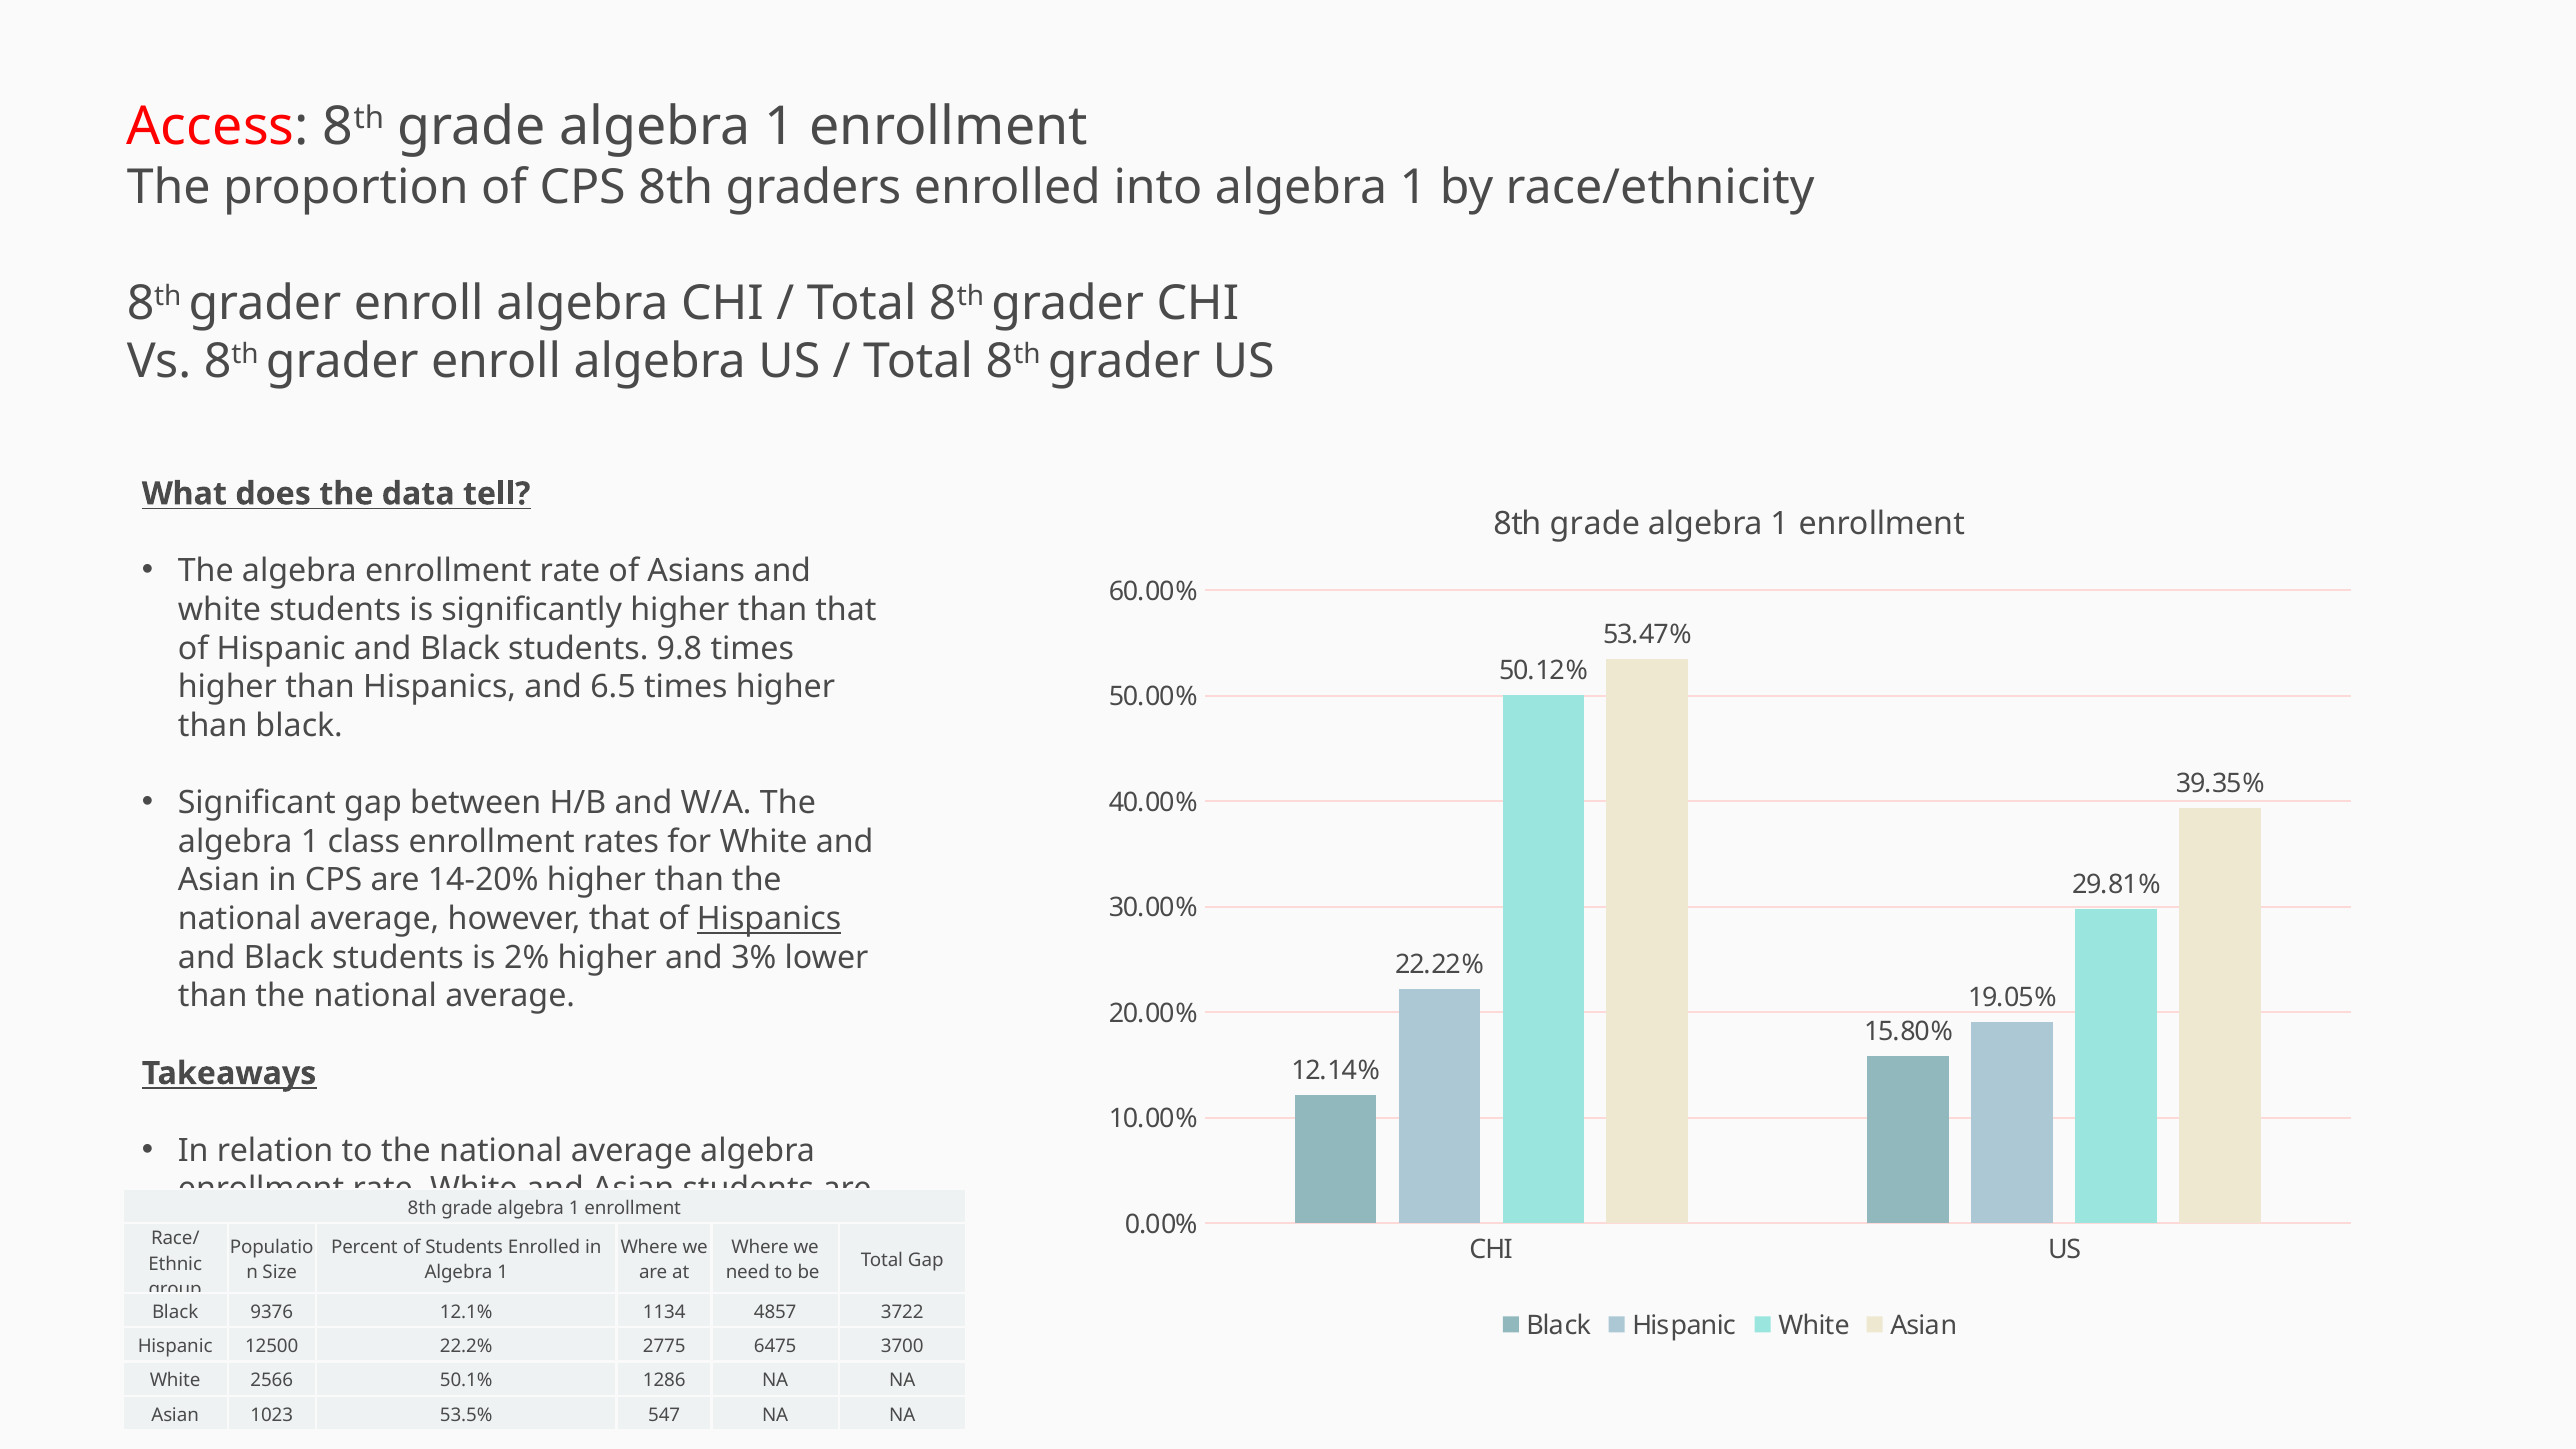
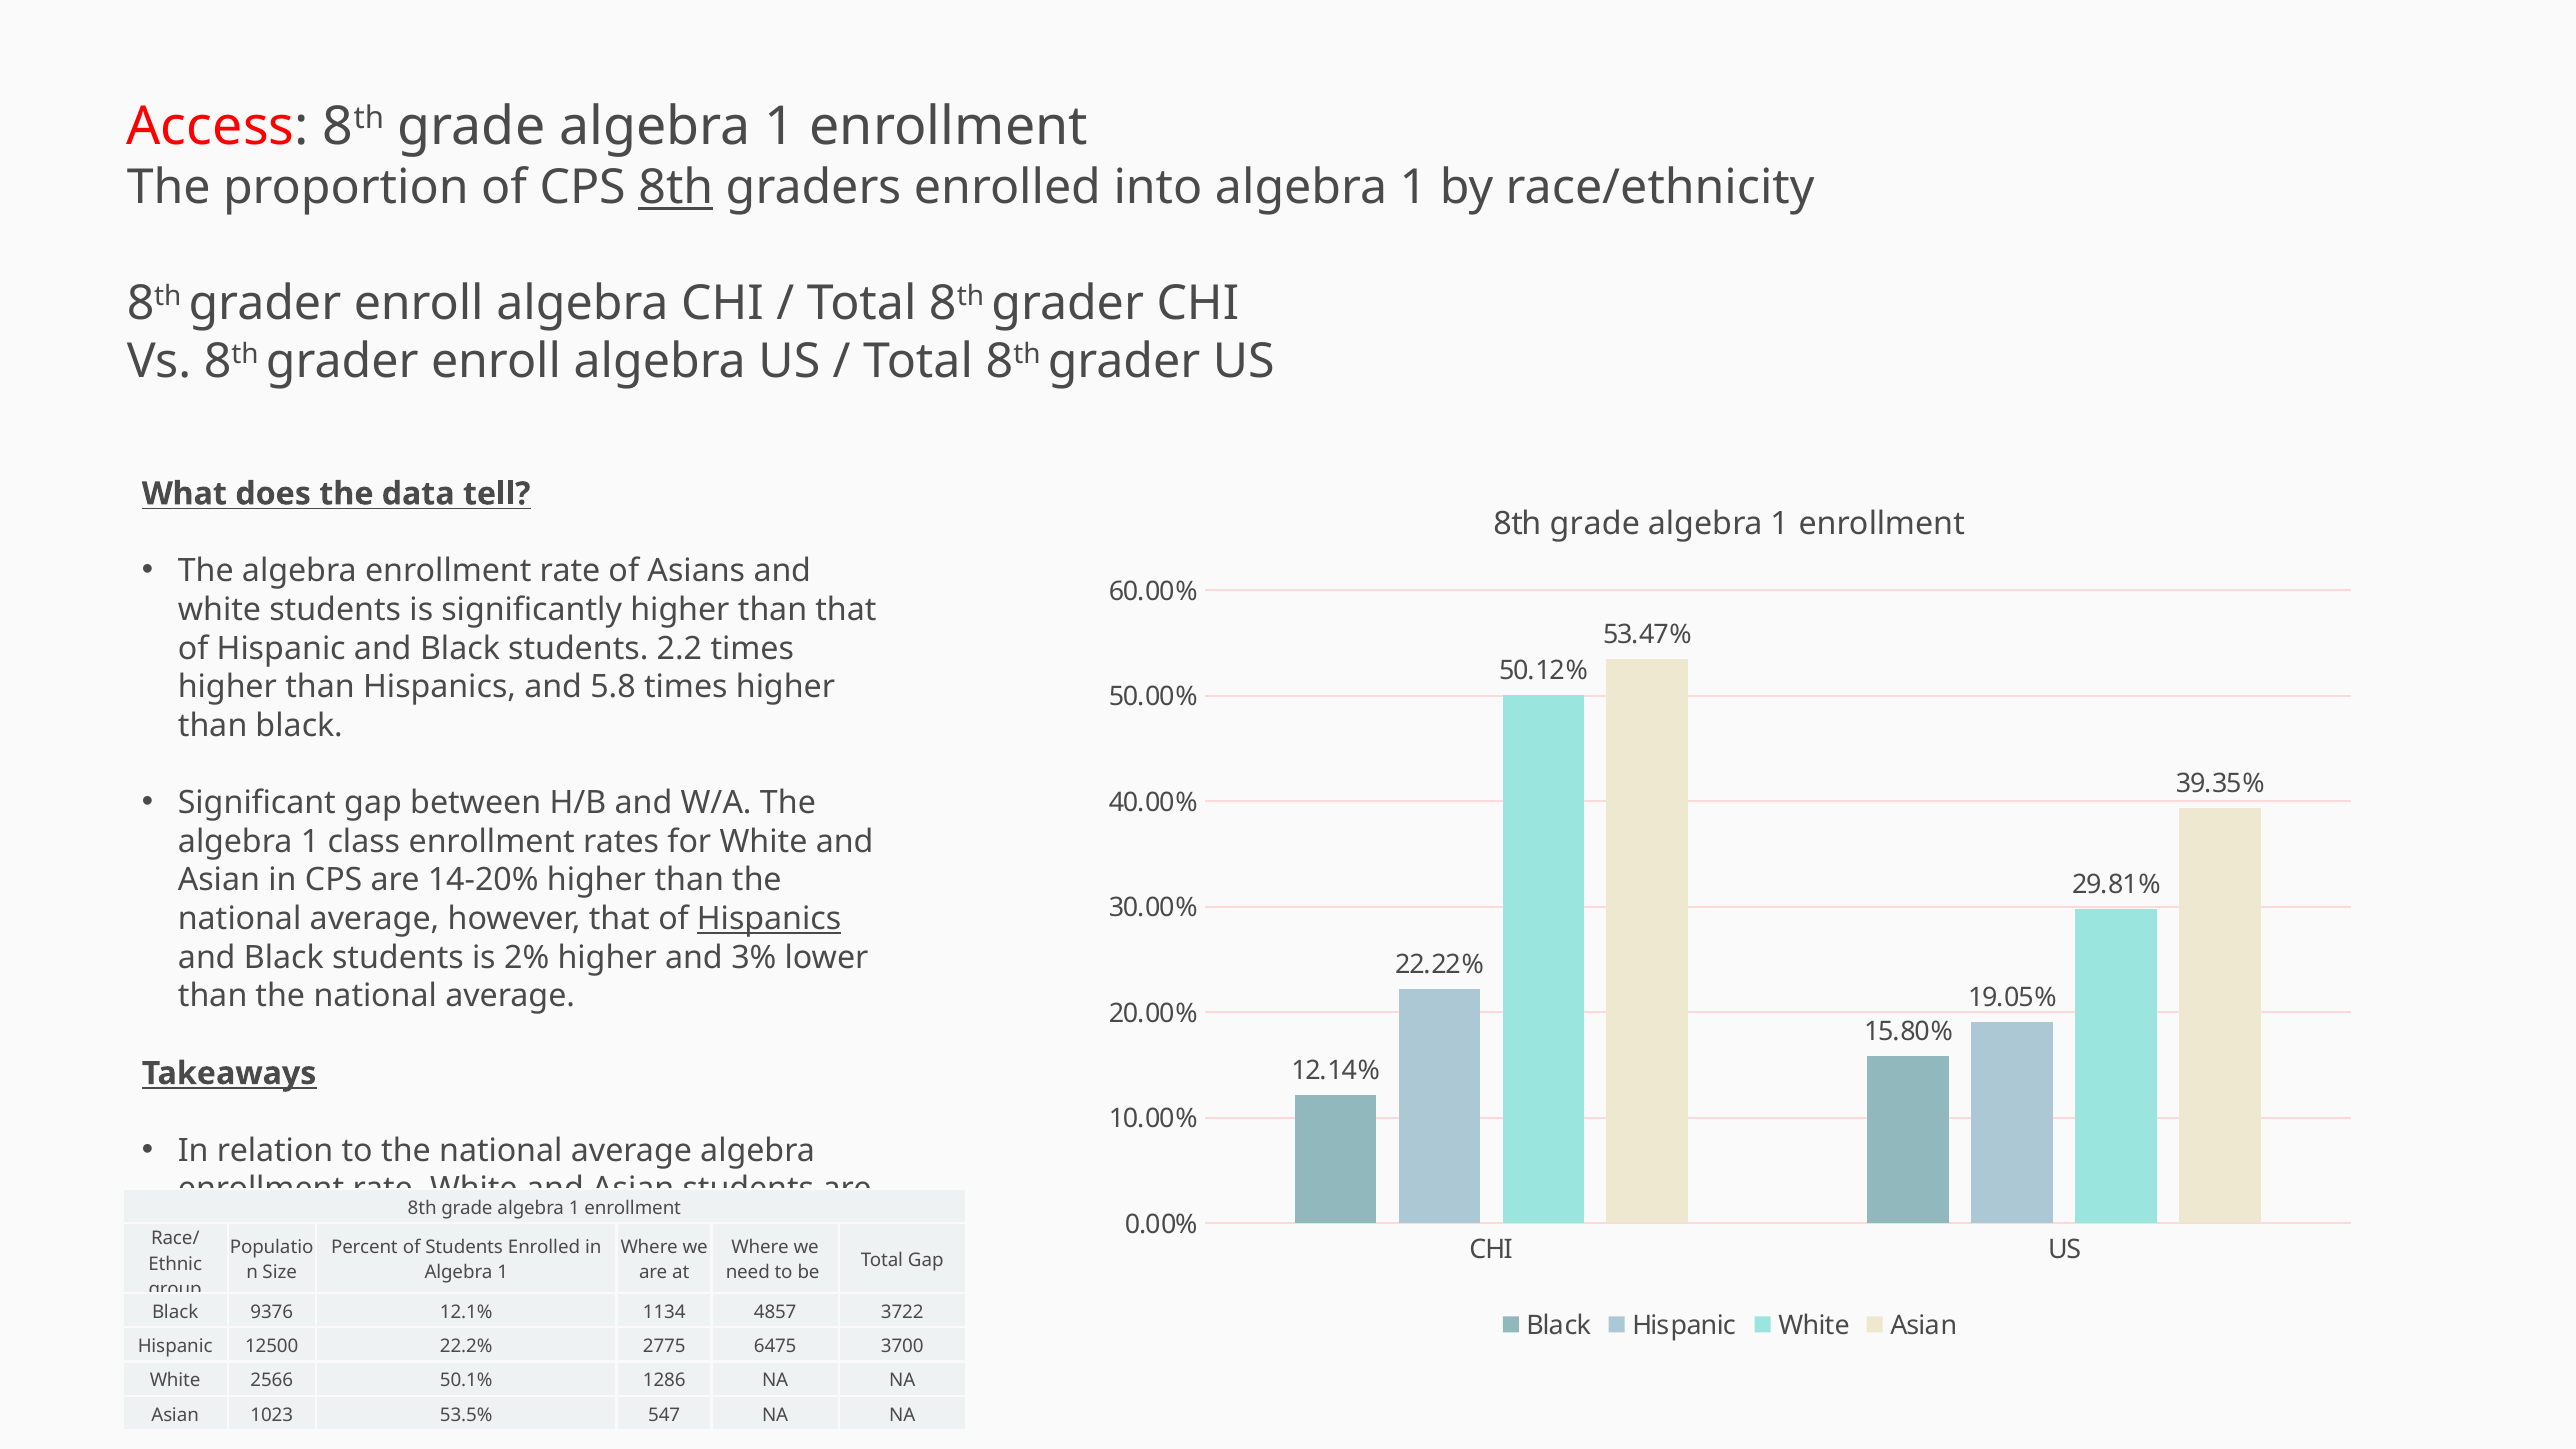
8th at (676, 188) underline: none -> present
9.8: 9.8 -> 2.2
6.5: 6.5 -> 5.8
